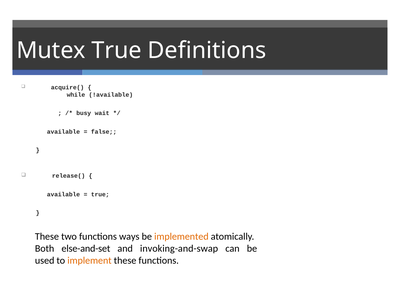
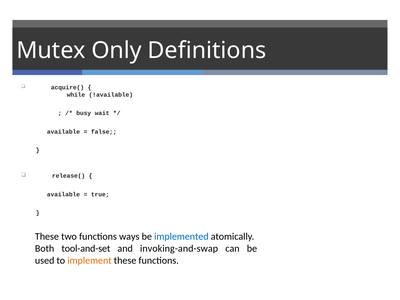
Mutex True: True -> Only
implemented colour: orange -> blue
else-and-set: else-and-set -> tool-and-set
